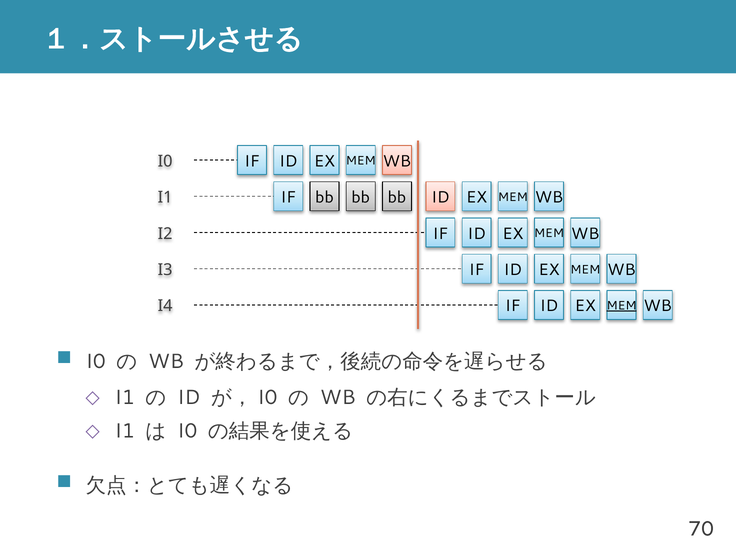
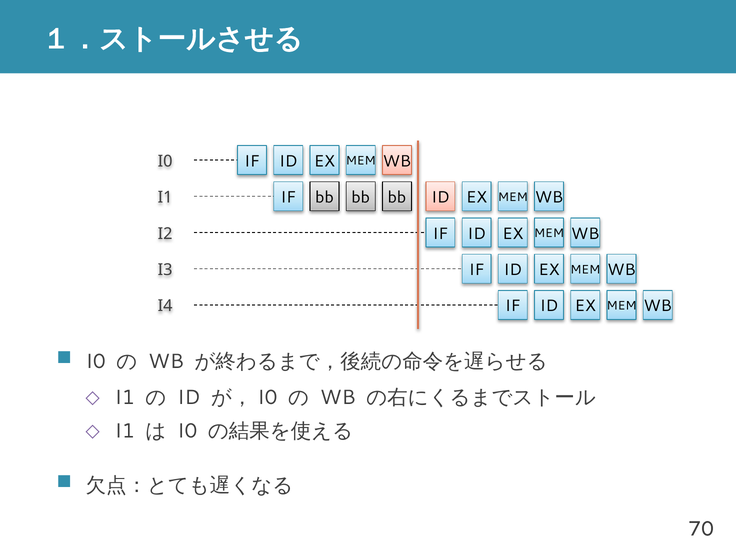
MEM at (621, 306) underline: present -> none
